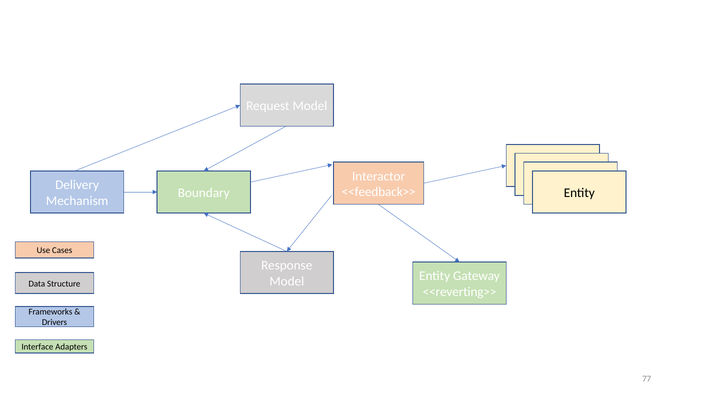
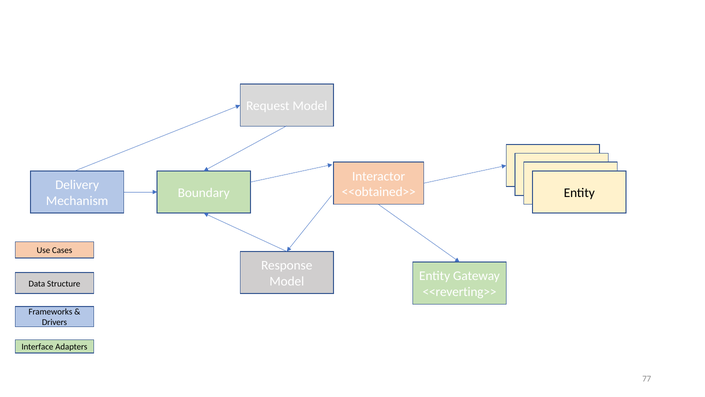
<<feedback>>: <<feedback>> -> <<obtained>>
